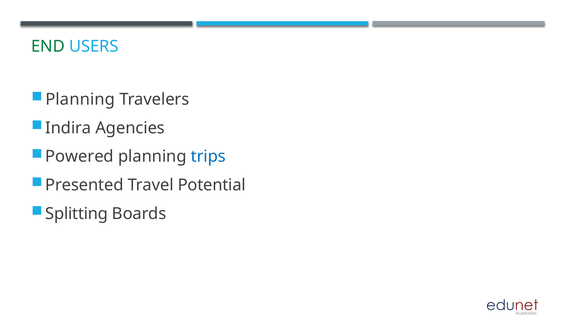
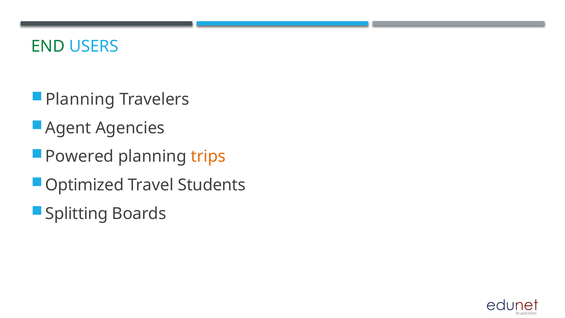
Indira: Indira -> Agent
trips colour: blue -> orange
Presented: Presented -> Optimized
Potential: Potential -> Students
